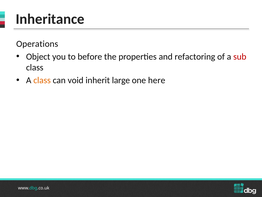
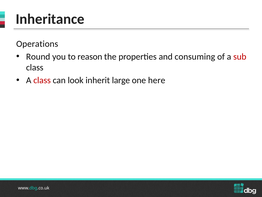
Object: Object -> Round
before: before -> reason
refactoring: refactoring -> consuming
class at (42, 80) colour: orange -> red
void: void -> look
